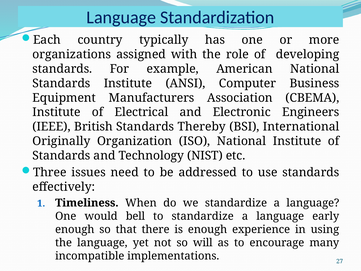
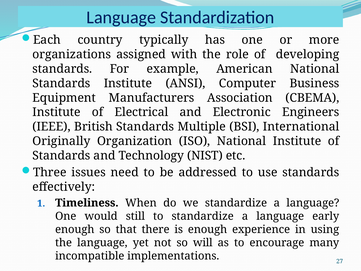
Thereby: Thereby -> Multiple
bell: bell -> still
